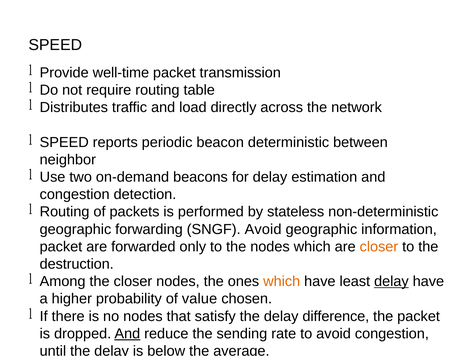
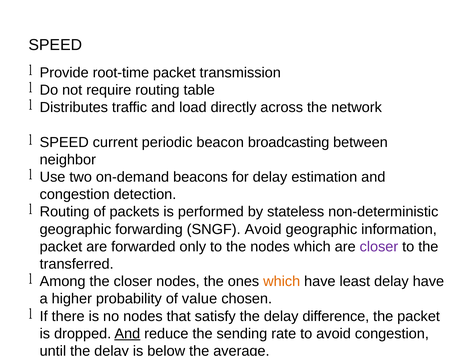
well-time: well-time -> root-time
reports: reports -> current
deterministic: deterministic -> broadcasting
closer at (379, 247) colour: orange -> purple
destruction: destruction -> transferred
delay at (391, 282) underline: present -> none
